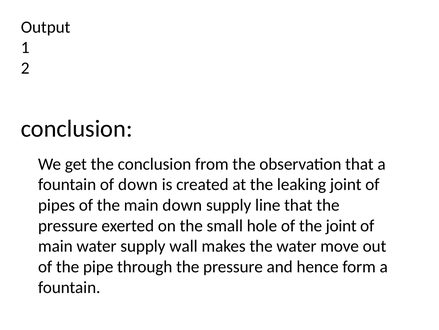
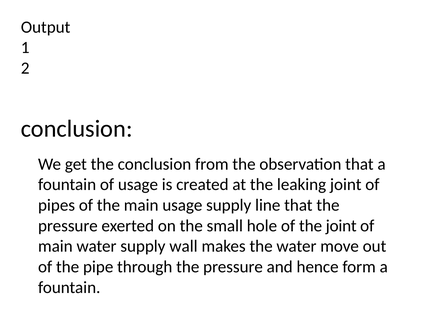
of down: down -> usage
main down: down -> usage
